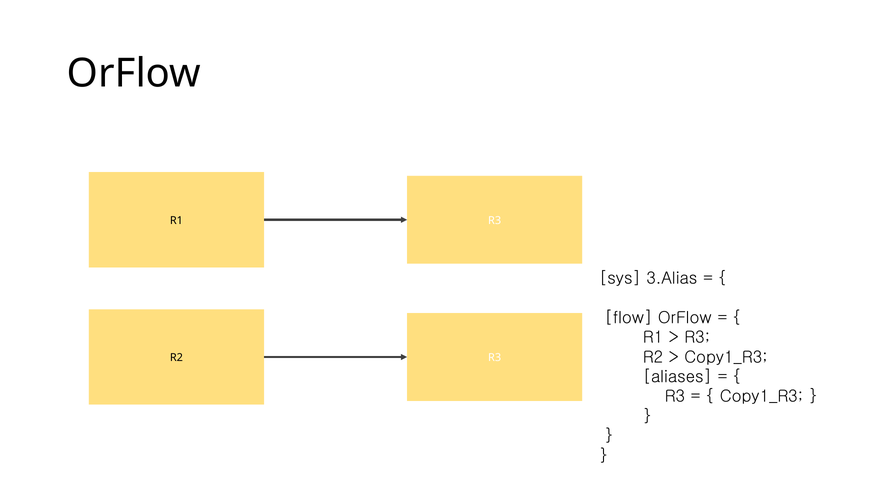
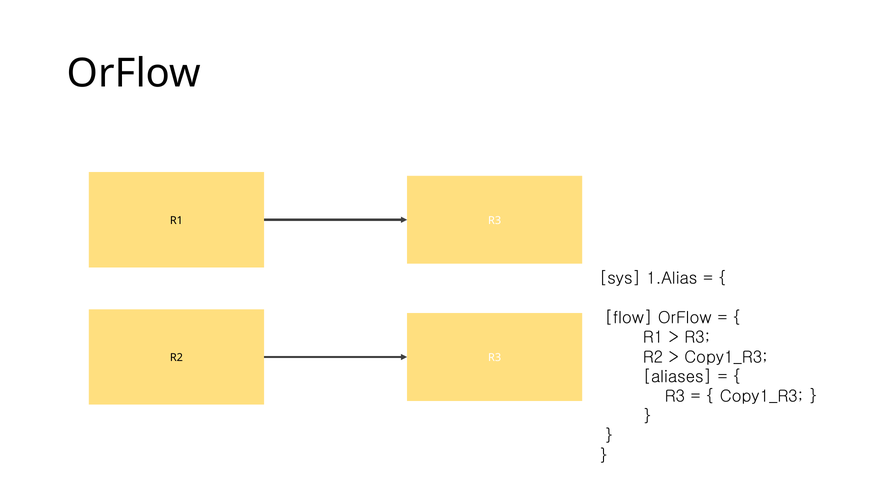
3.Alias: 3.Alias -> 1.Alias
